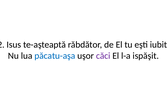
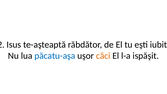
căci colour: purple -> orange
